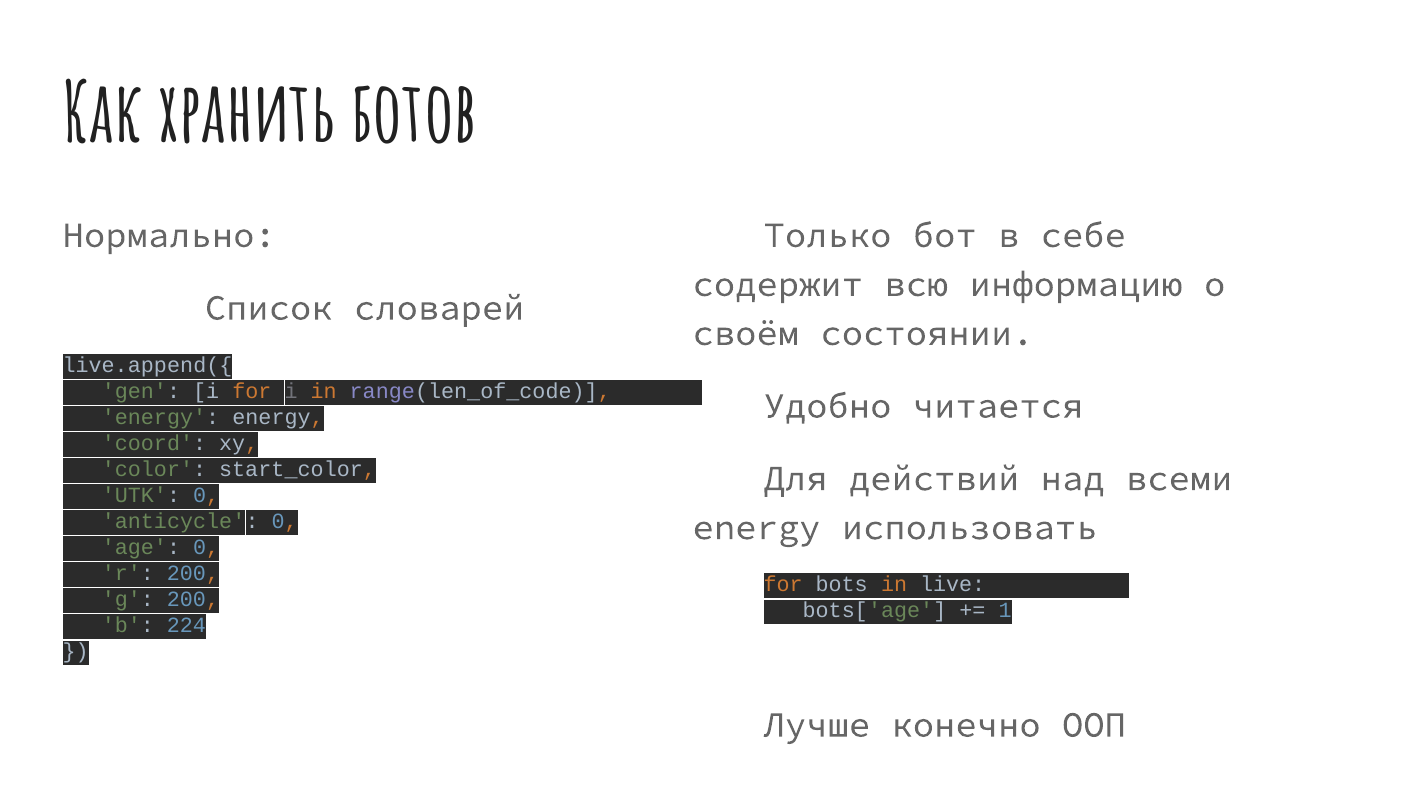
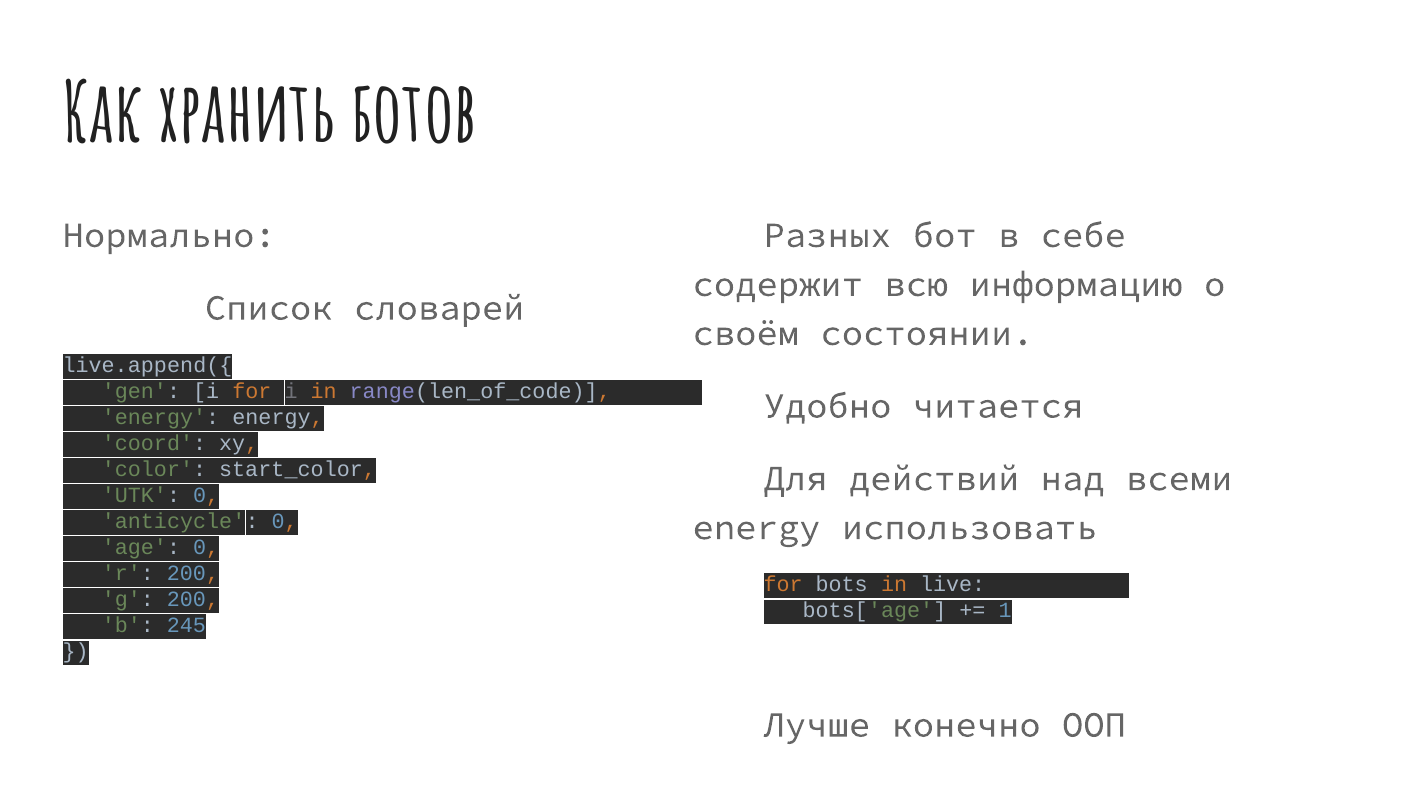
Только: Только -> Разных
224: 224 -> 245
